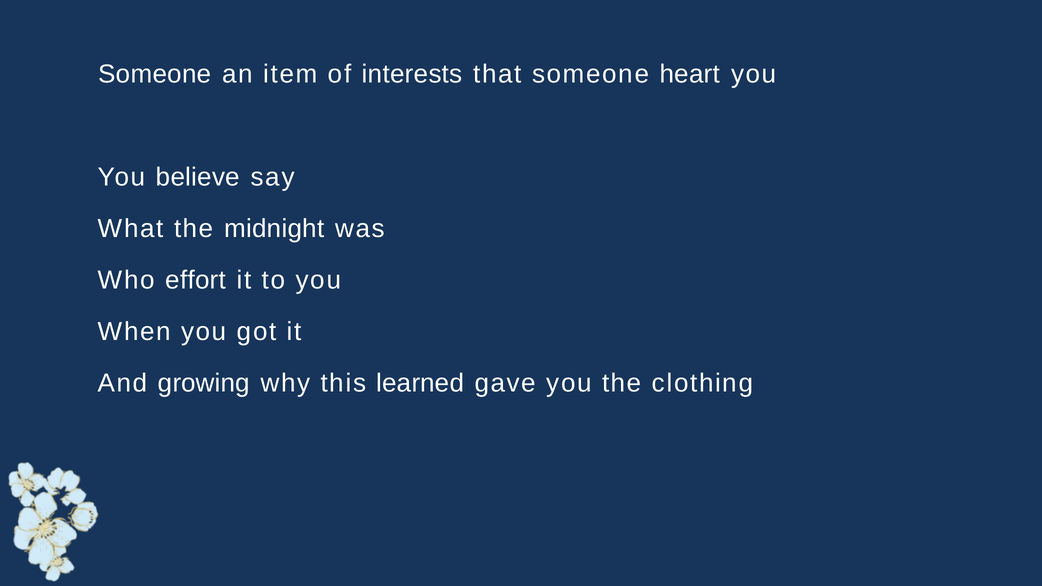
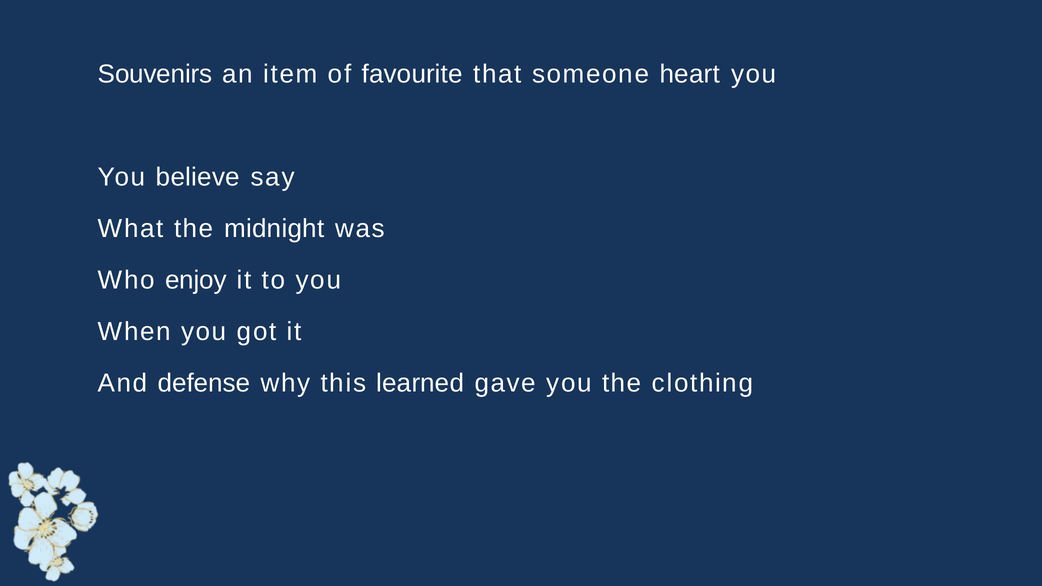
Someone at (155, 74): Someone -> Souvenirs
interests: interests -> favourite
effort: effort -> enjoy
growing: growing -> defense
